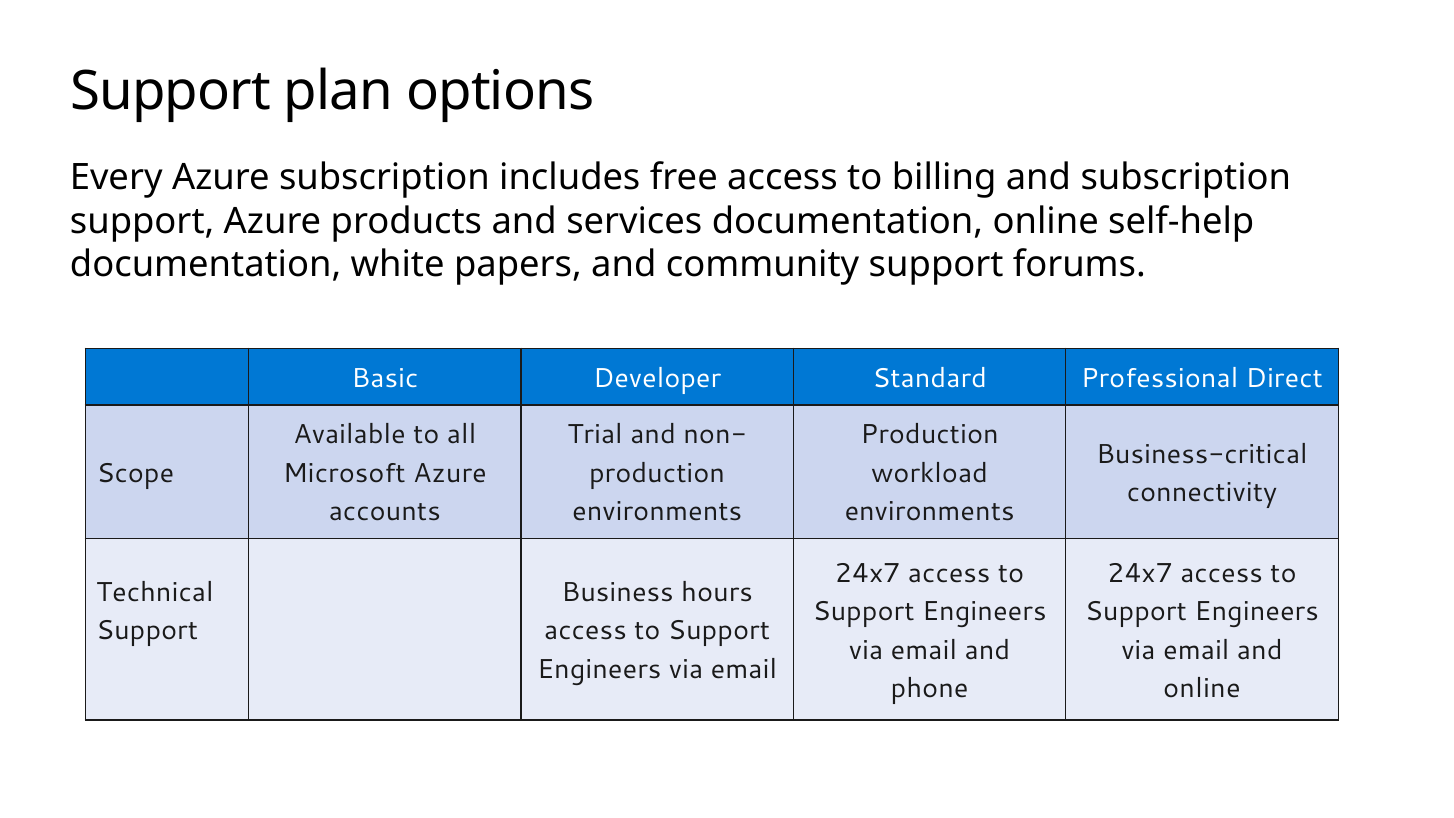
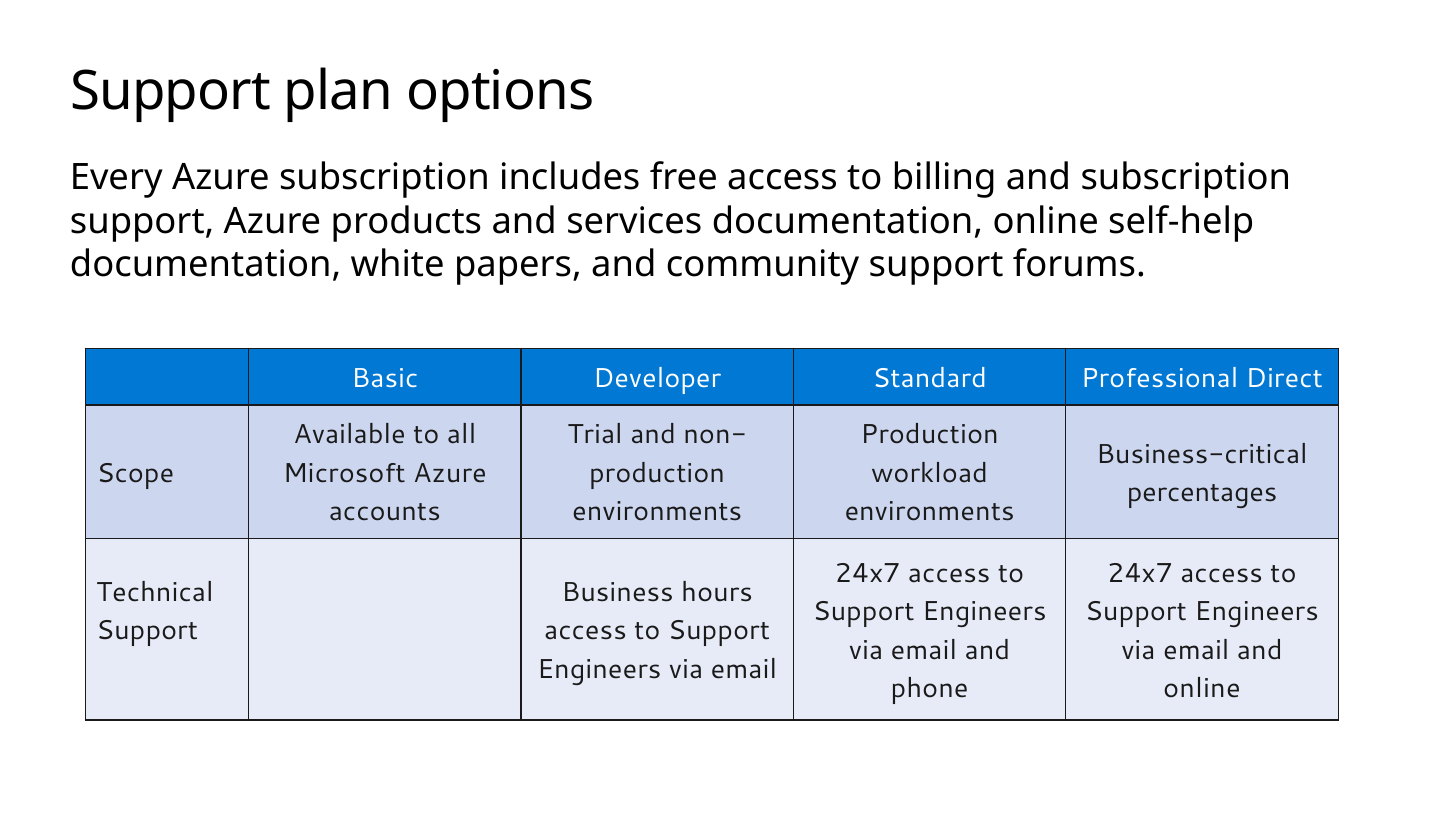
connectivity: connectivity -> percentages
